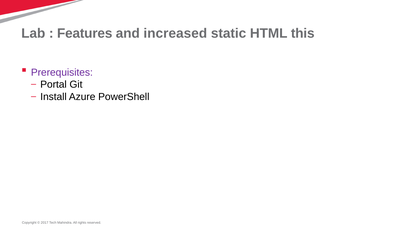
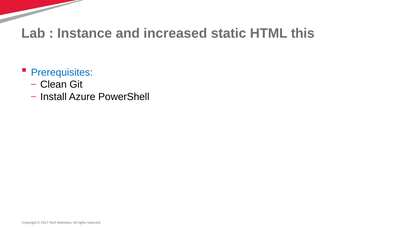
Features: Features -> Instance
Prerequisites colour: purple -> blue
Portal: Portal -> Clean
